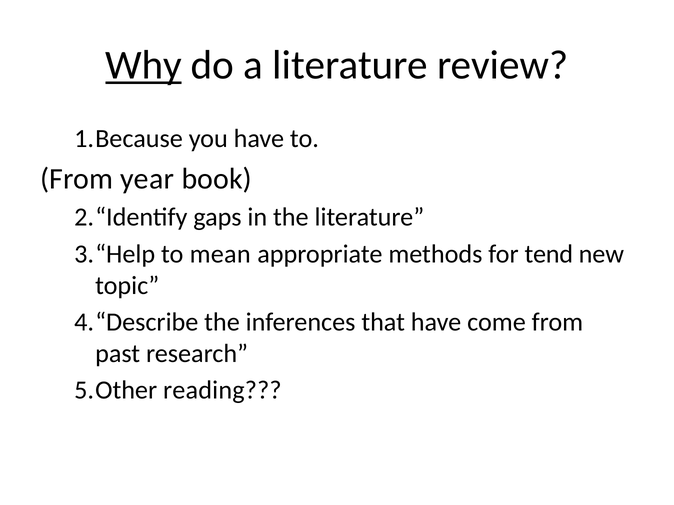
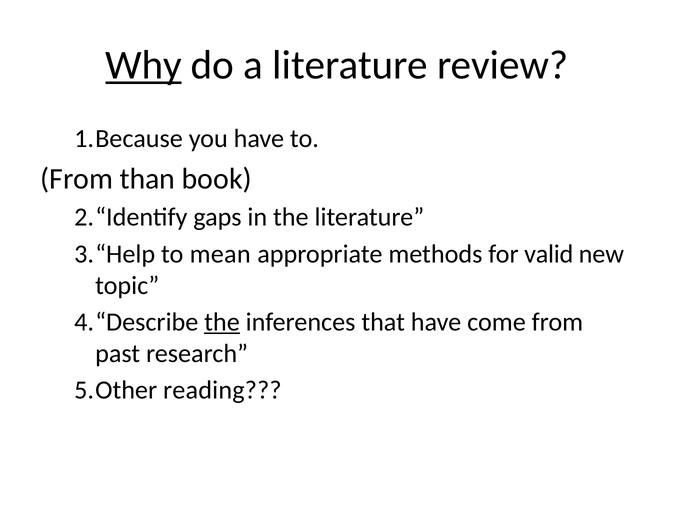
year: year -> than
tend: tend -> valid
the at (222, 322) underline: none -> present
